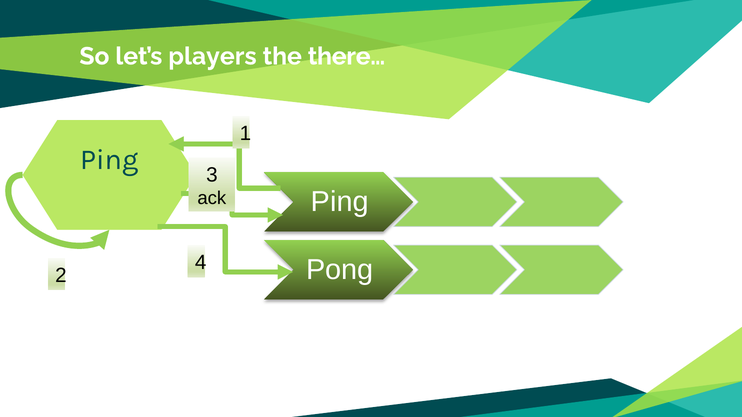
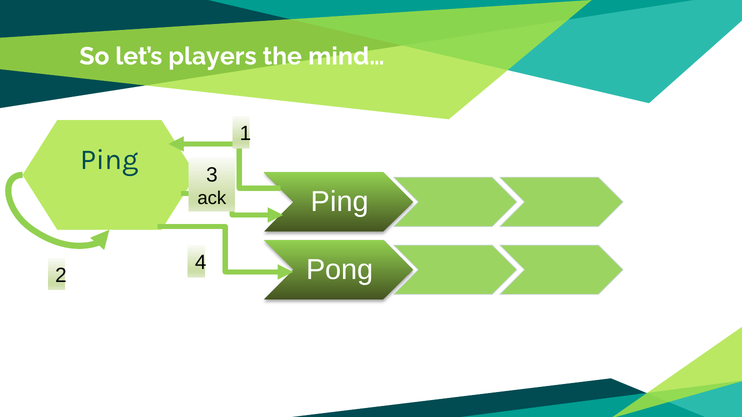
there…: there… -> mind…
